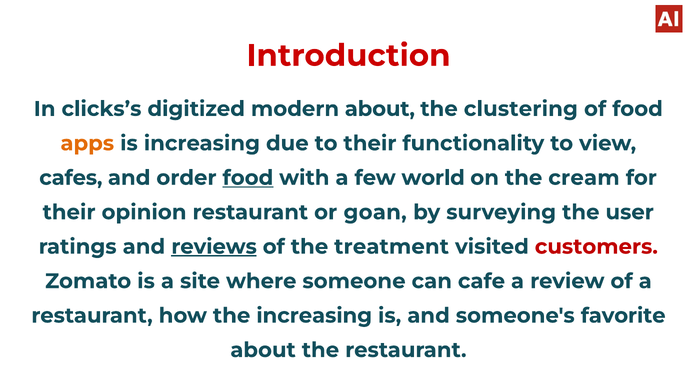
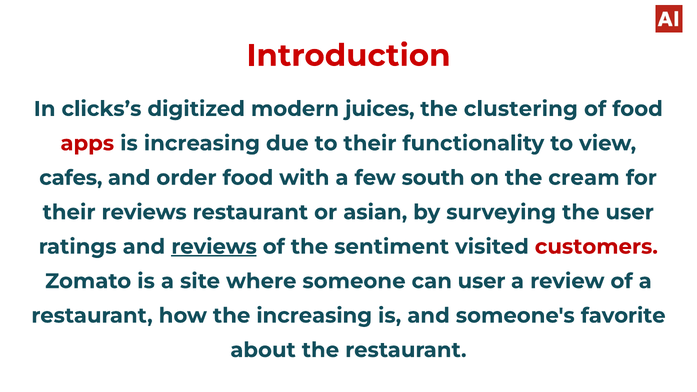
modern about: about -> juices
apps colour: orange -> red
food at (248, 178) underline: present -> none
world: world -> south
their opinion: opinion -> reviews
goan: goan -> asian
treatment: treatment -> sentiment
can cafe: cafe -> user
